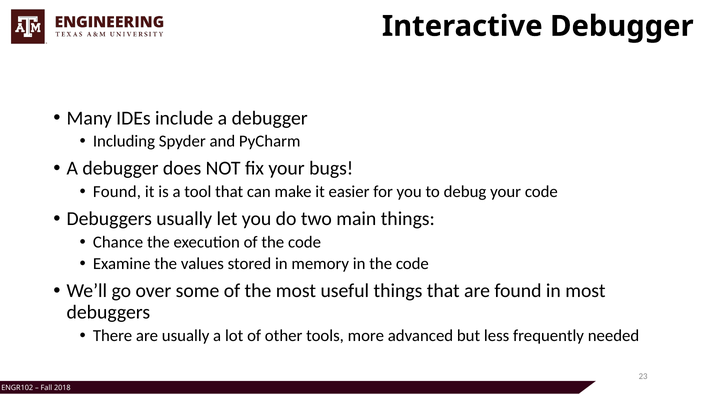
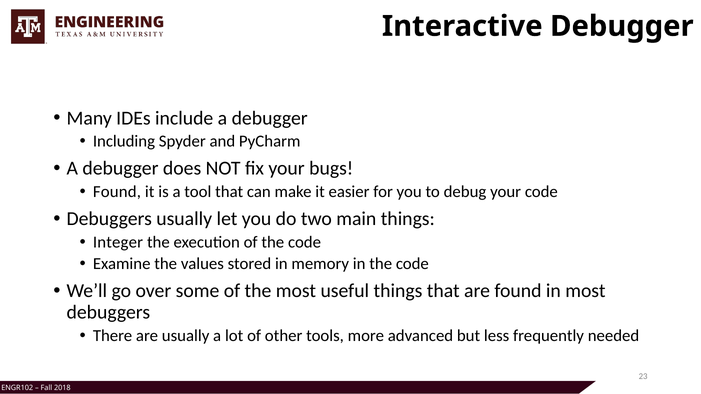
Chance: Chance -> Integer
